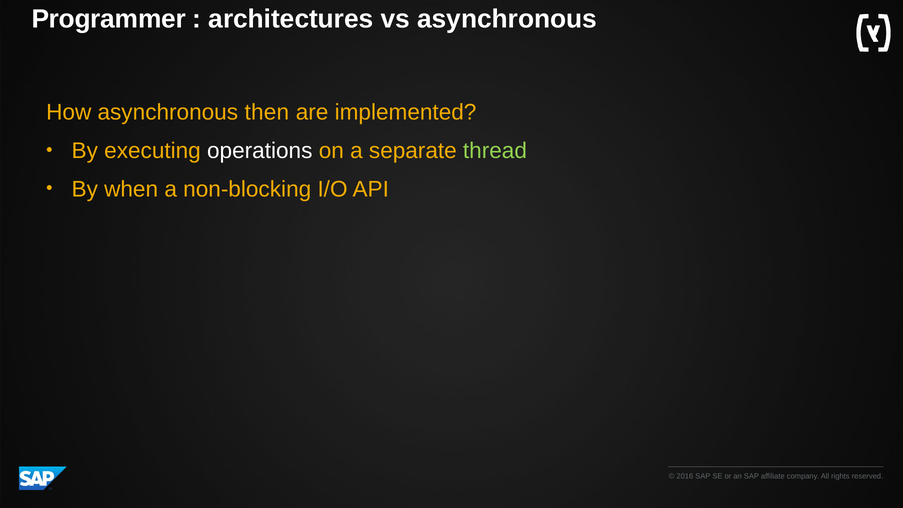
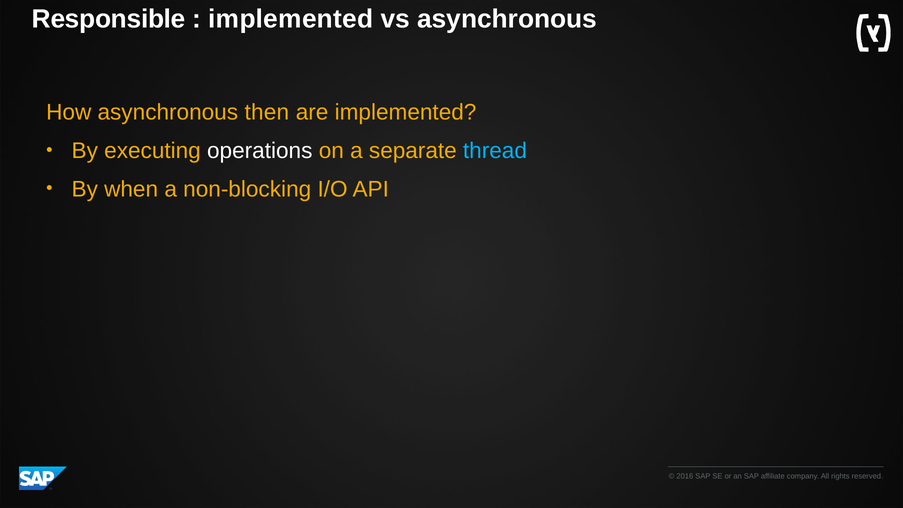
Programmer: Programmer -> Responsible
architectures at (291, 19): architectures -> implemented
thread colour: light green -> light blue
